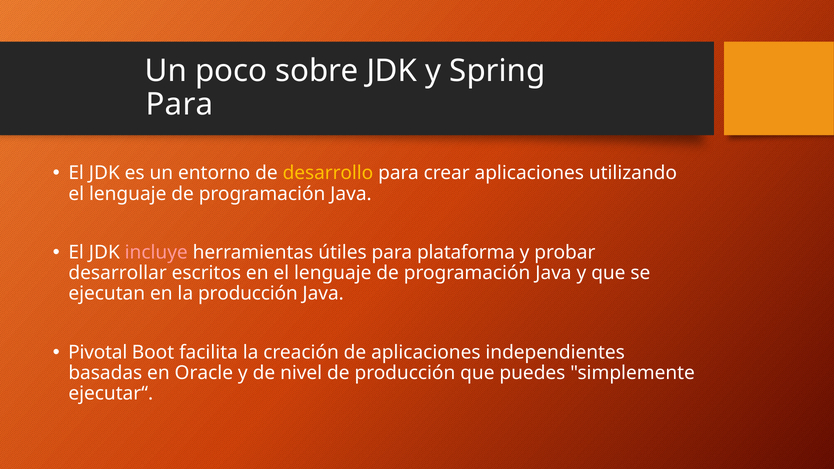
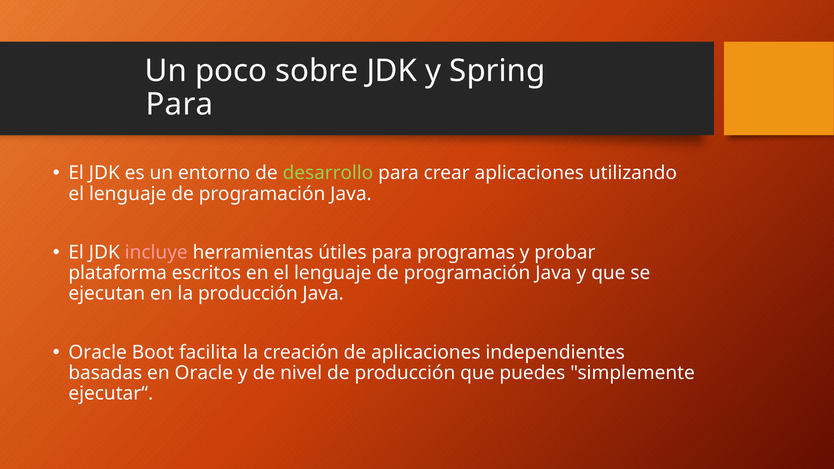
desarrollo colour: yellow -> light green
plataforma: plataforma -> programas
desarrollar: desarrollar -> plataforma
Pivotal at (98, 352): Pivotal -> Oracle
